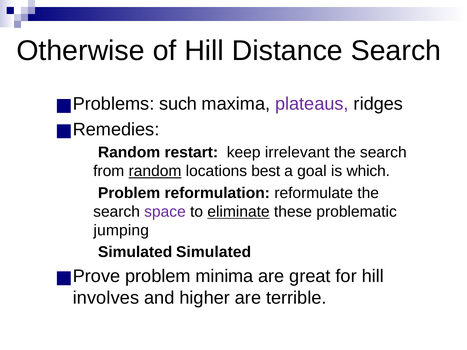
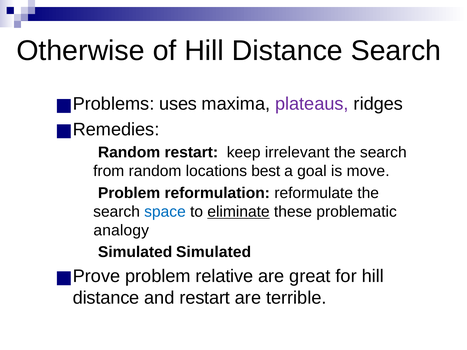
such: such -> uses
random at (155, 171) underline: present -> none
which: which -> move
space colour: purple -> blue
jumping: jumping -> analogy
minima: minima -> relative
involves at (106, 298): involves -> distance
and higher: higher -> restart
